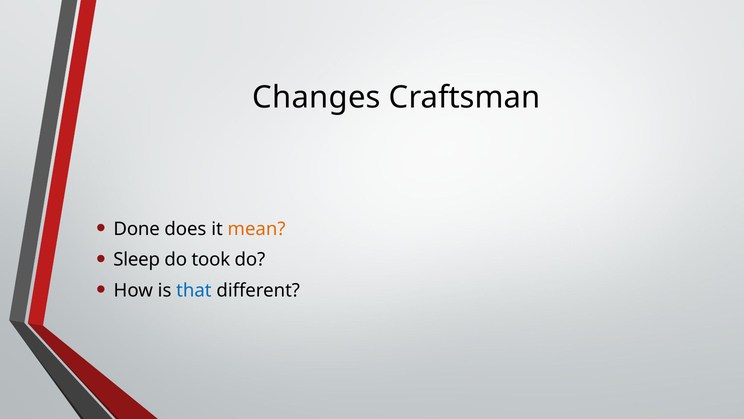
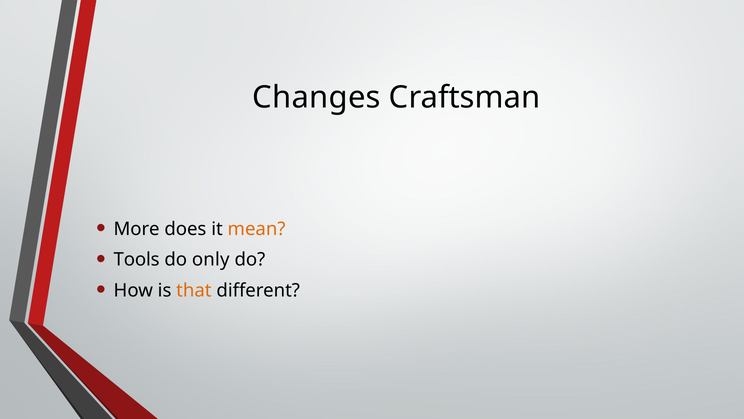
Done: Done -> More
Sleep: Sleep -> Tools
took: took -> only
that colour: blue -> orange
